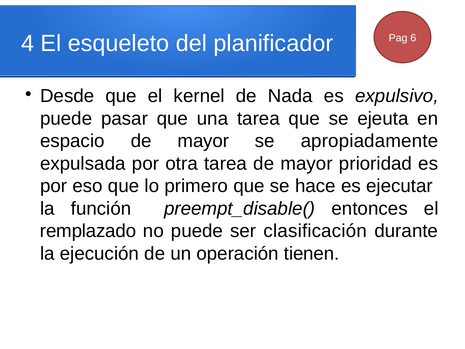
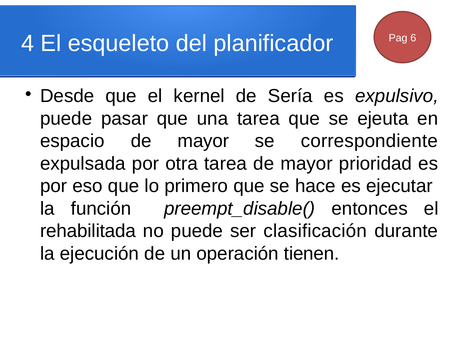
Nada: Nada -> Sería
apropiadamente: apropiadamente -> correspondiente
remplazado: remplazado -> rehabilitada
